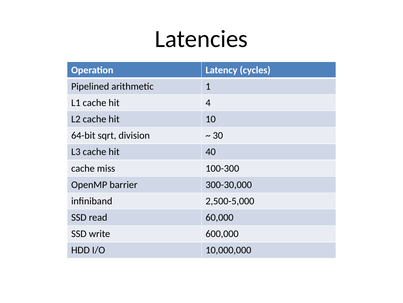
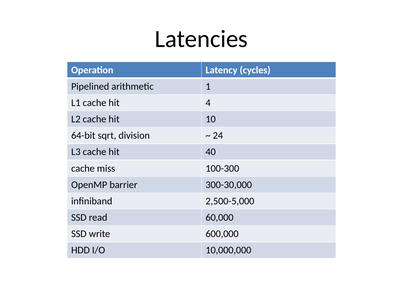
30: 30 -> 24
